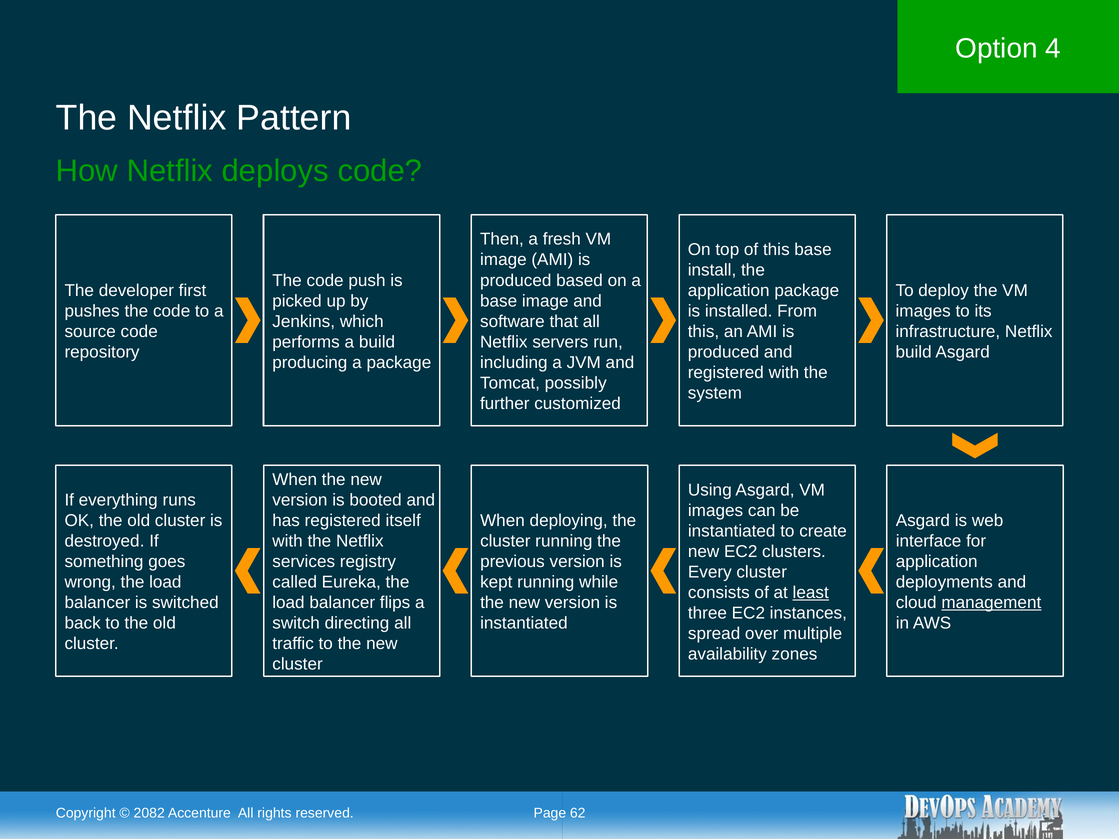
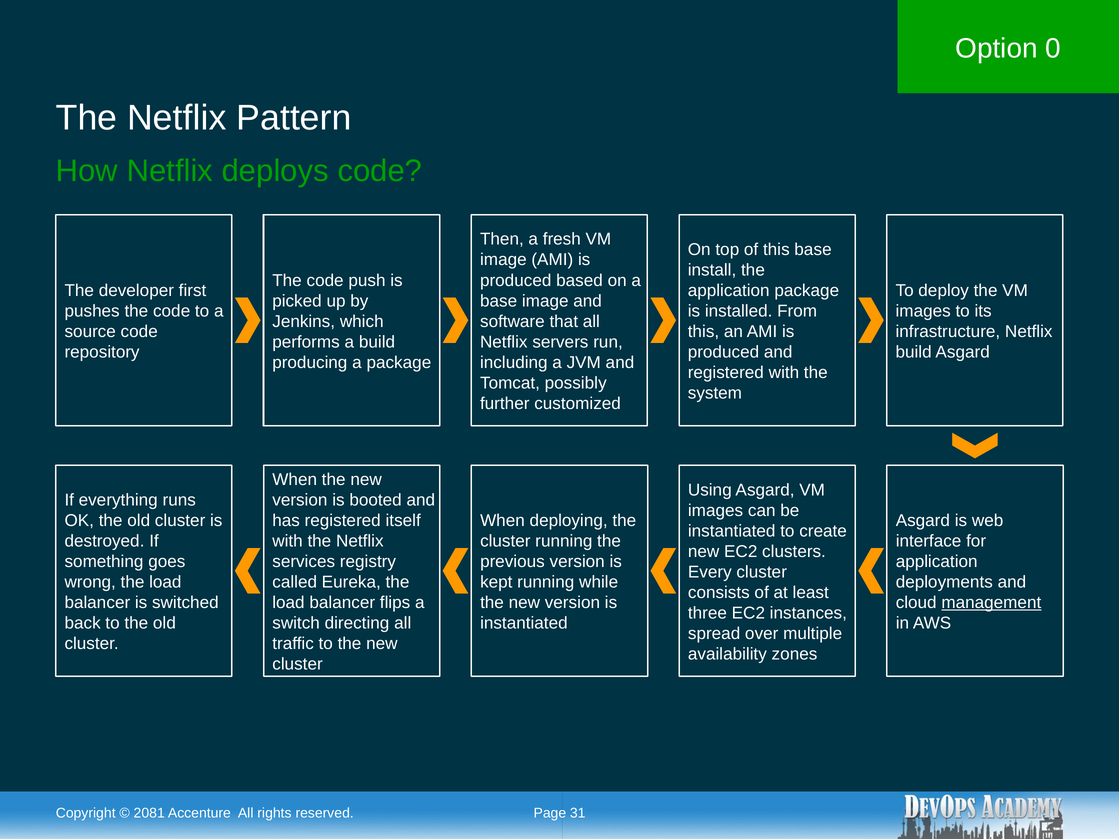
4: 4 -> 0
least underline: present -> none
2082: 2082 -> 2081
62: 62 -> 31
